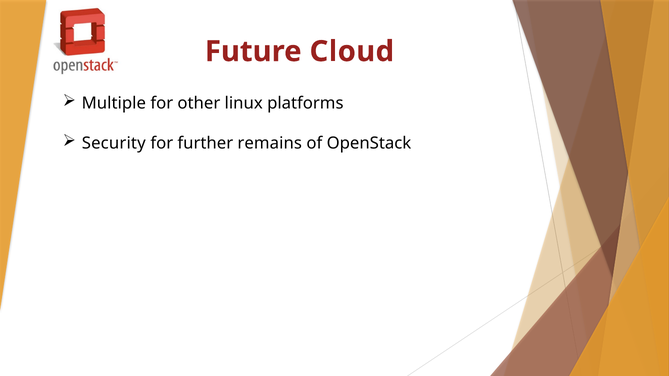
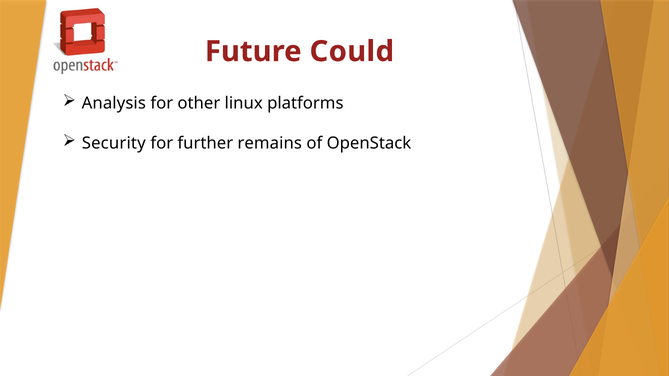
Cloud: Cloud -> Could
Multiple: Multiple -> Analysis
